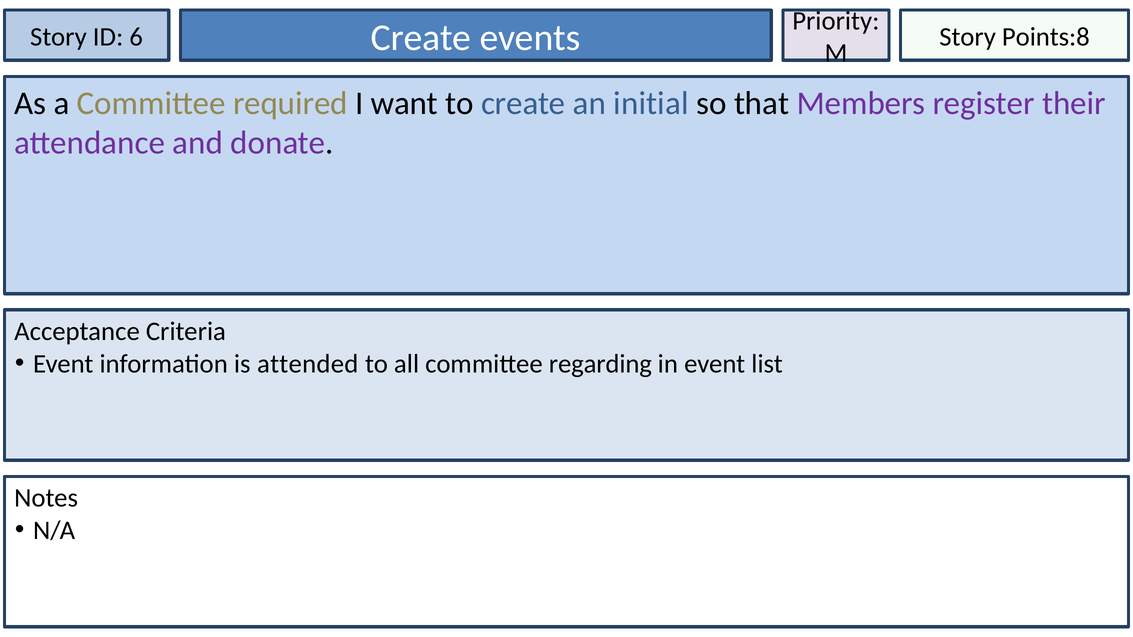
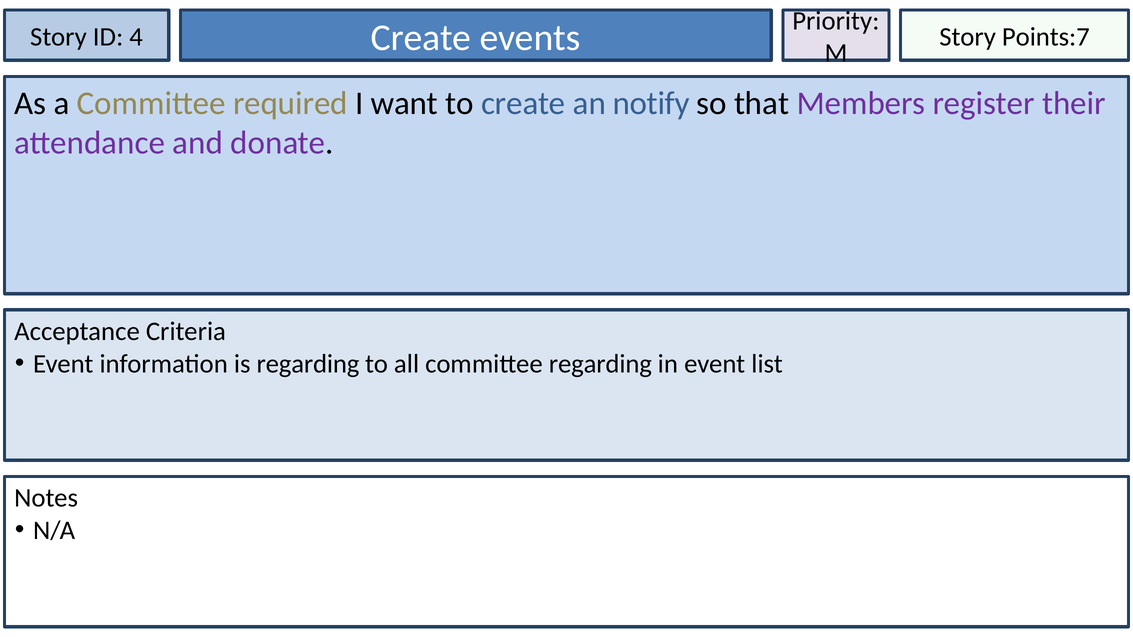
6: 6 -> 4
Points:8: Points:8 -> Points:7
initial: initial -> notify
is attended: attended -> regarding
